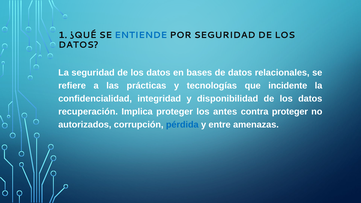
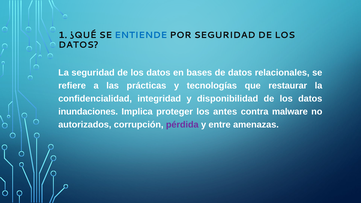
incidente: incidente -> restaurar
recuperación: recuperación -> inundaciones
contra proteger: proteger -> malware
pérdida colour: blue -> purple
